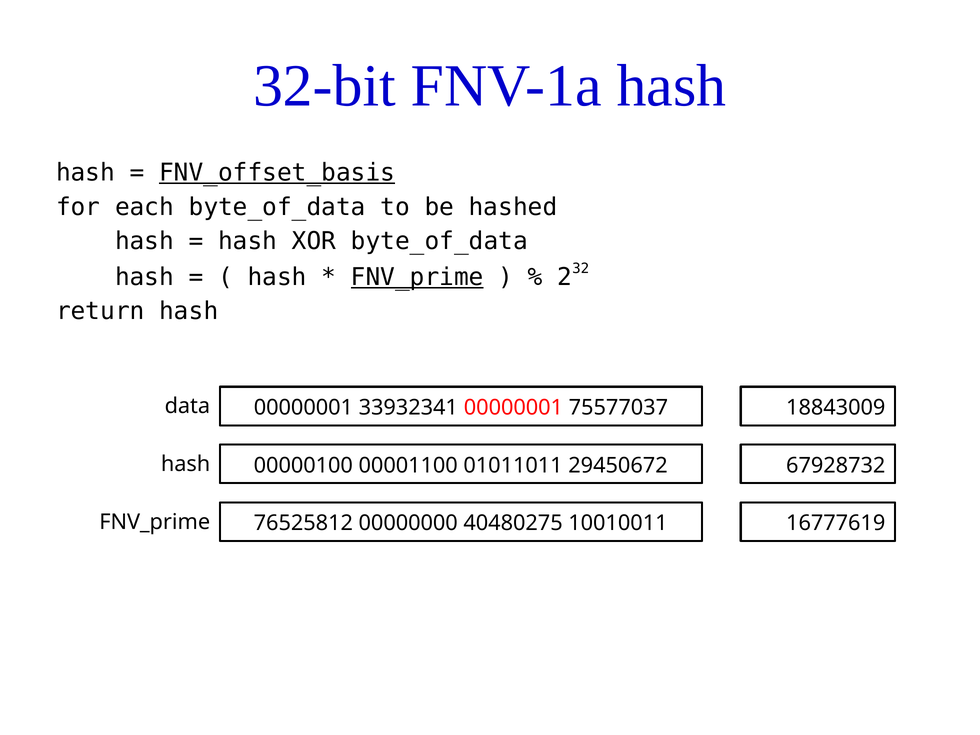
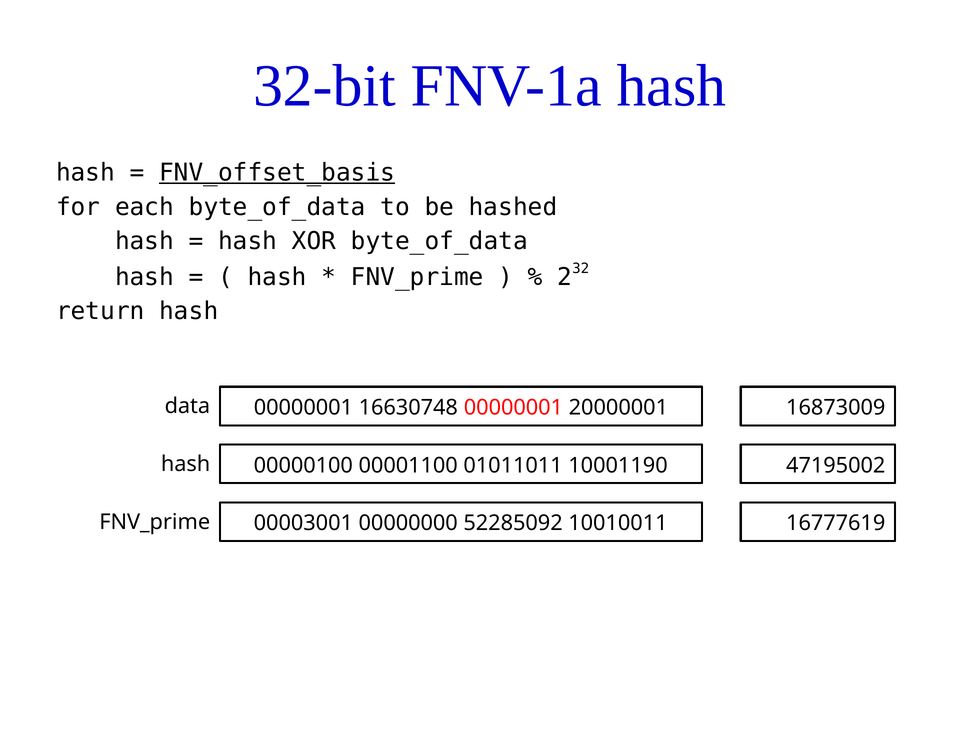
FNV_prime at (417, 277) underline: present -> none
33932341: 33932341 -> 16630748
75577037: 75577037 -> 20000001
18843009: 18843009 -> 16873009
29450672: 29450672 -> 10001190
67928732: 67928732 -> 47195002
76525812: 76525812 -> 00003001
40480275: 40480275 -> 52285092
